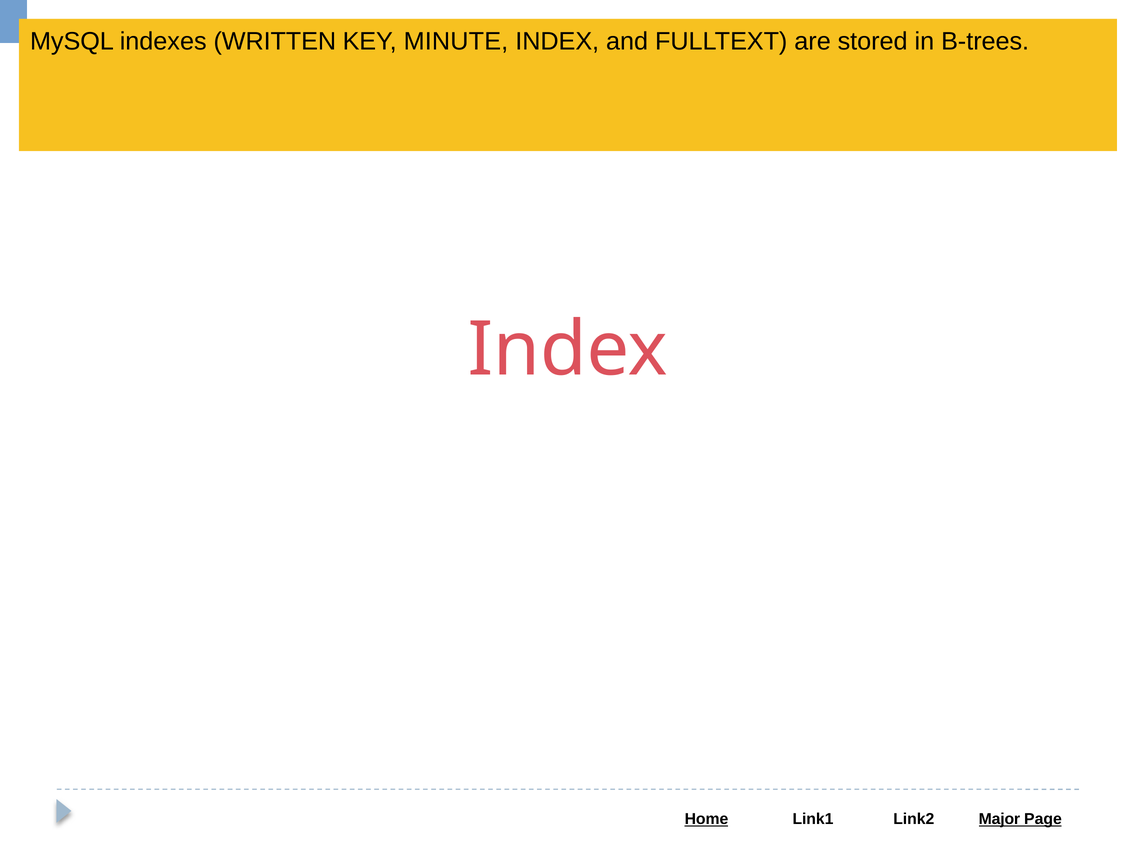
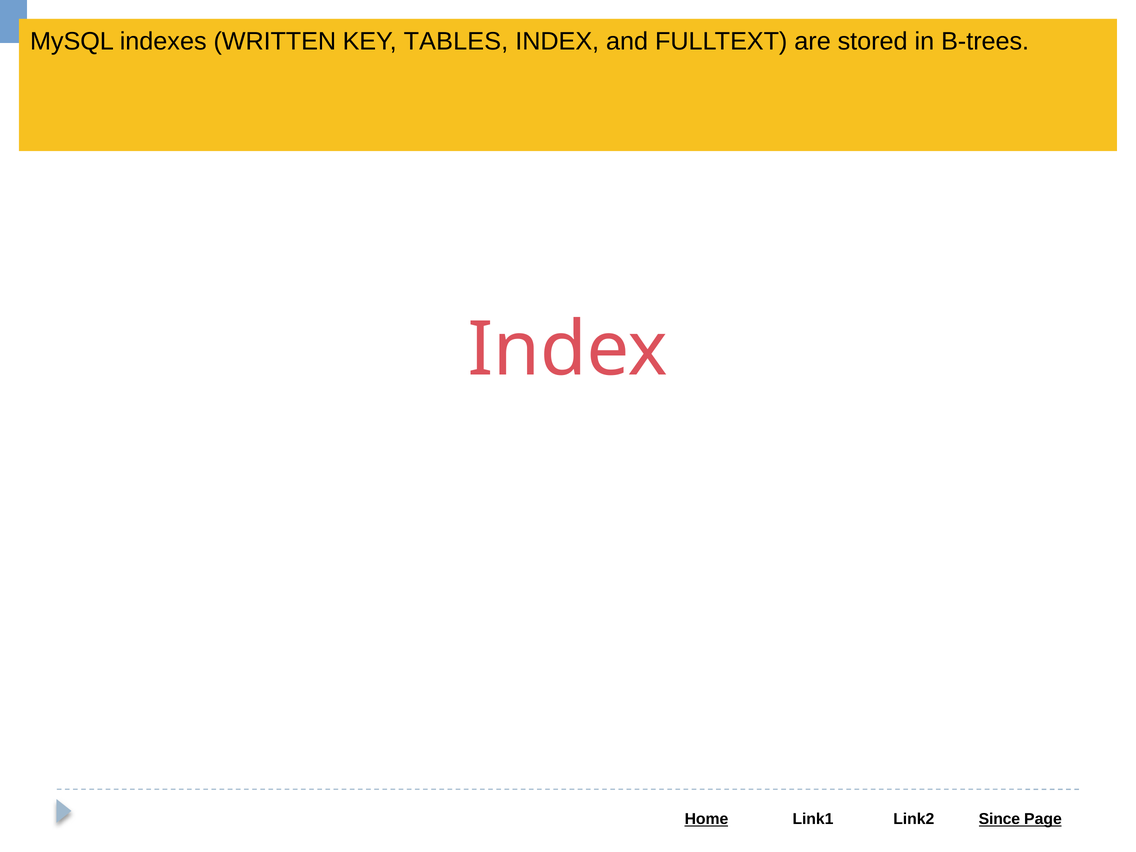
MINUTE: MINUTE -> TABLES
Major: Major -> Since
